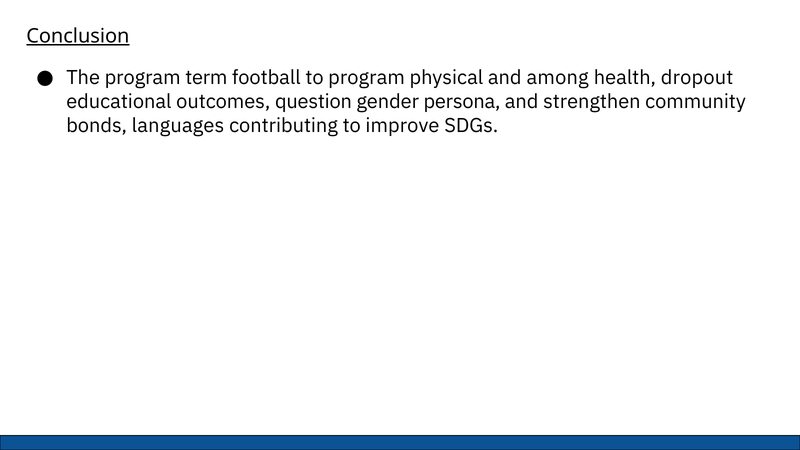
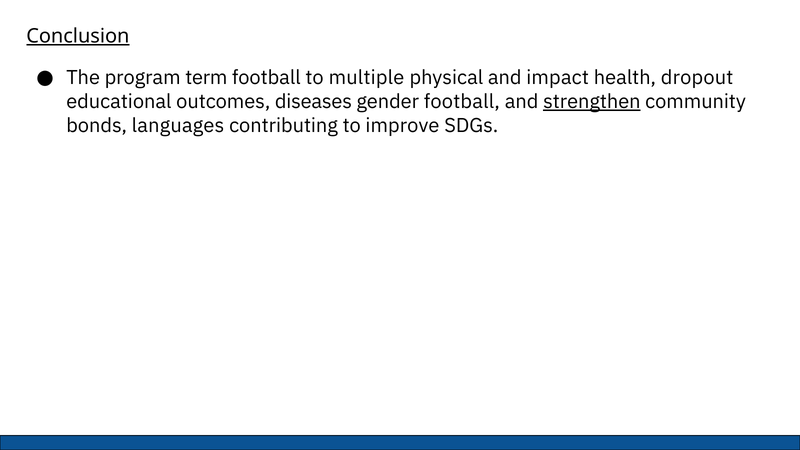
to program: program -> multiple
among: among -> impact
question: question -> diseases
gender persona: persona -> football
strengthen underline: none -> present
